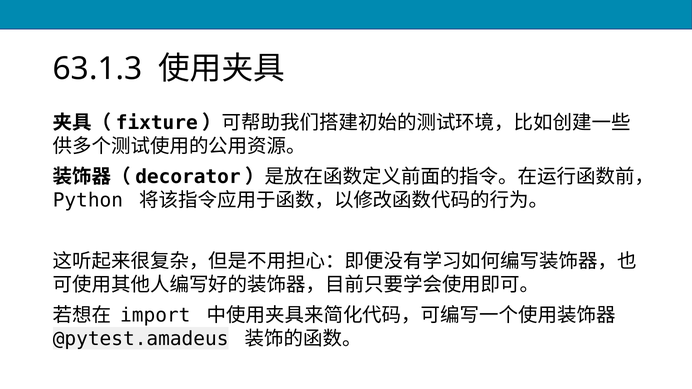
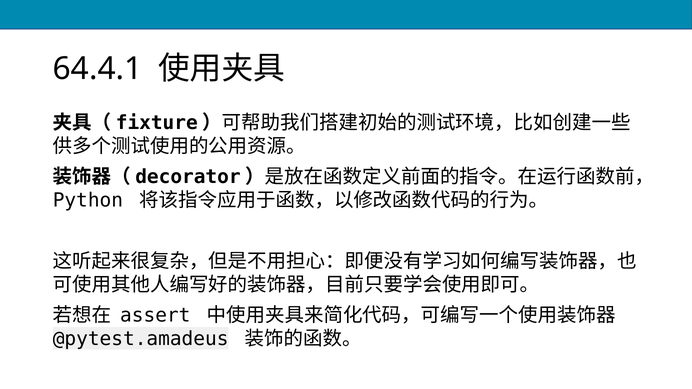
63.1.3: 63.1.3 -> 64.4.1
import: import -> assert
